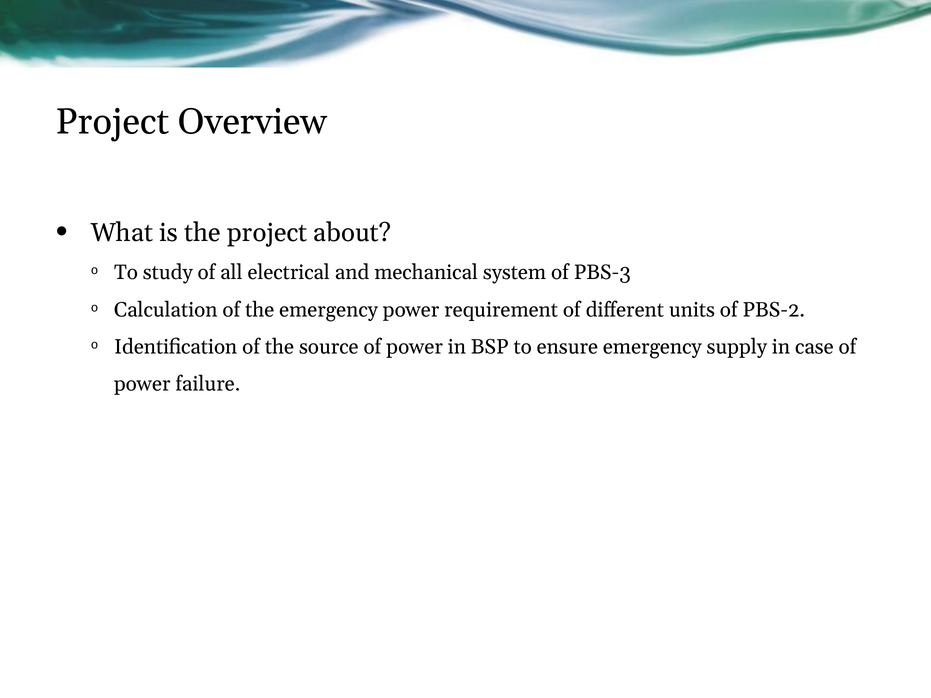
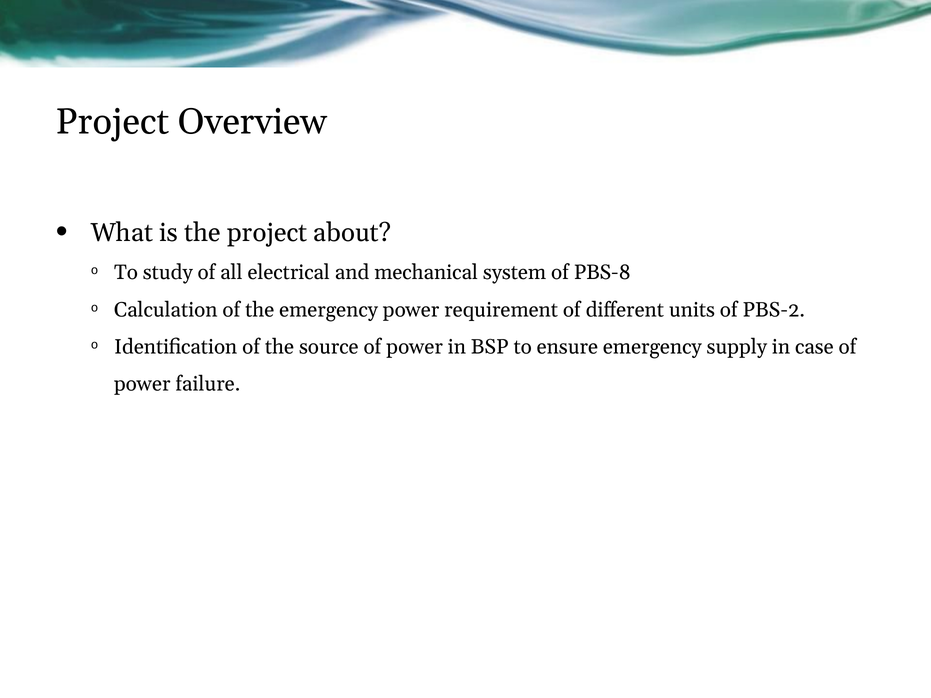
PBS-3: PBS-3 -> PBS-8
